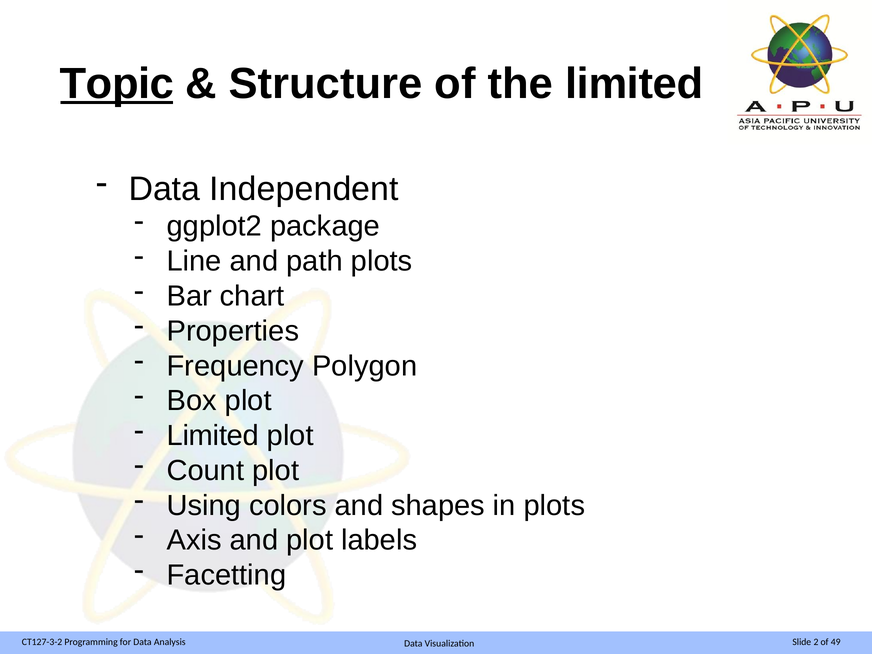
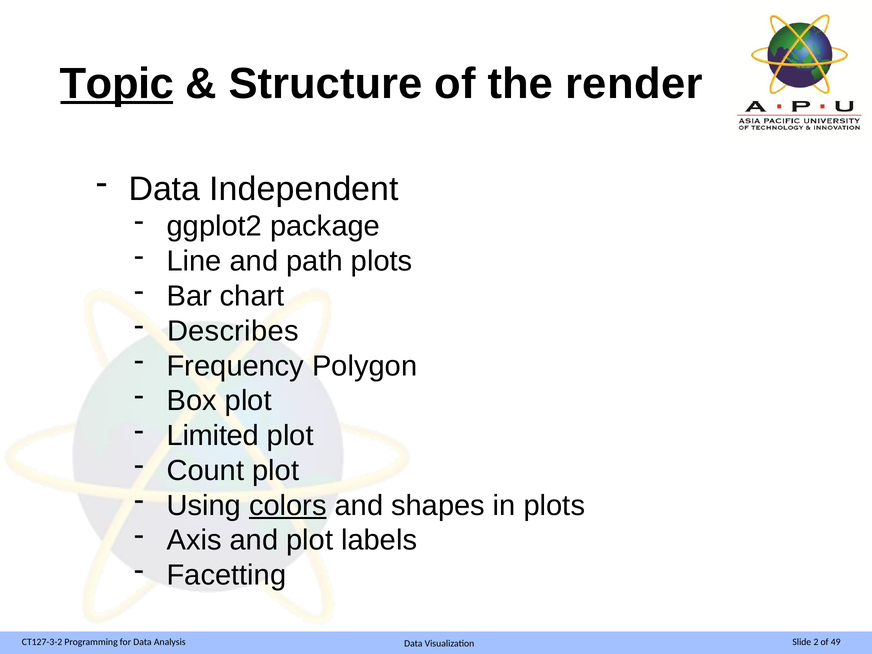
the limited: limited -> render
Properties: Properties -> Describes
colors underline: none -> present
